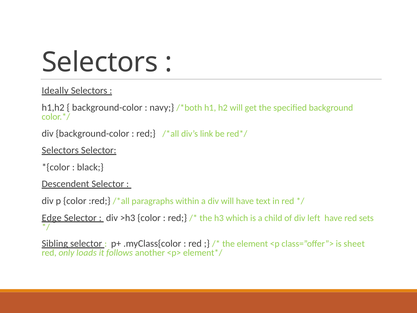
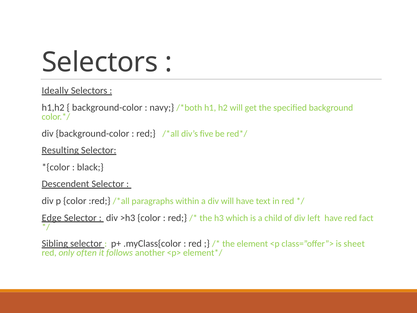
link: link -> five
Selectors at (60, 150): Selectors -> Resulting
sets: sets -> fact
loads: loads -> often
